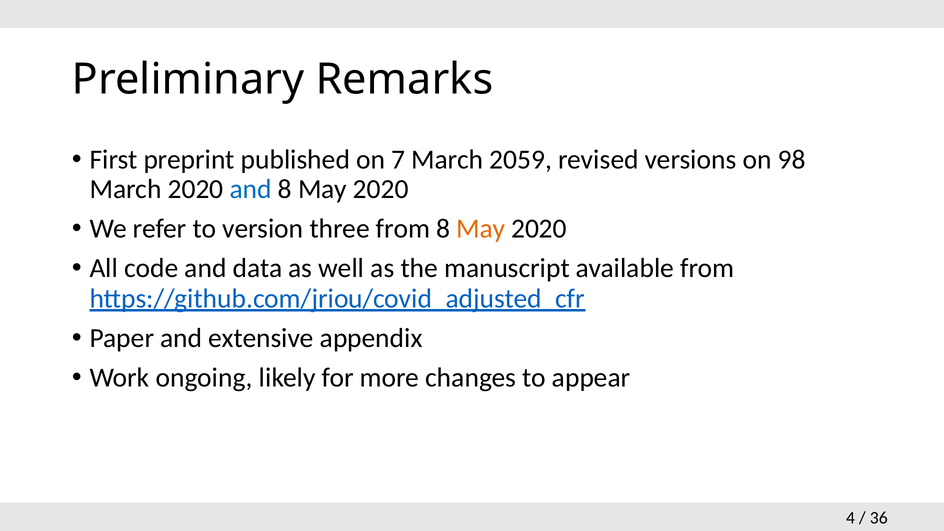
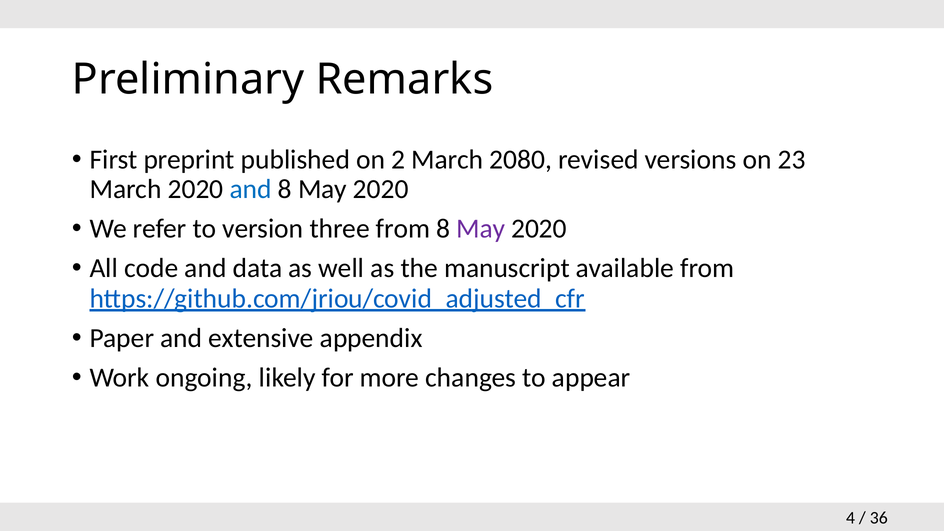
7: 7 -> 2
2059: 2059 -> 2080
98: 98 -> 23
May at (481, 229) colour: orange -> purple
